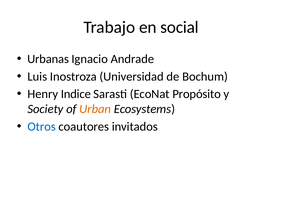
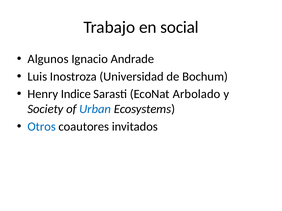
Urbanas: Urbanas -> Algunos
Propósito: Propósito -> Arbolado
Urban colour: orange -> blue
